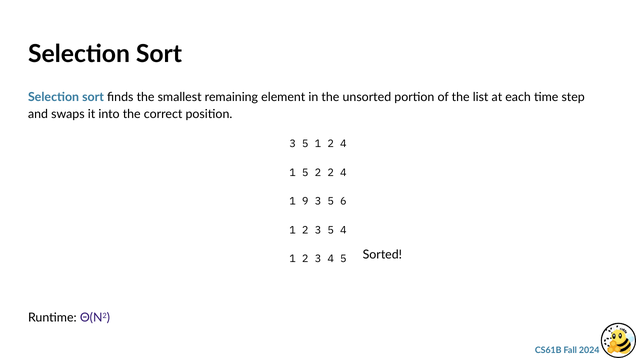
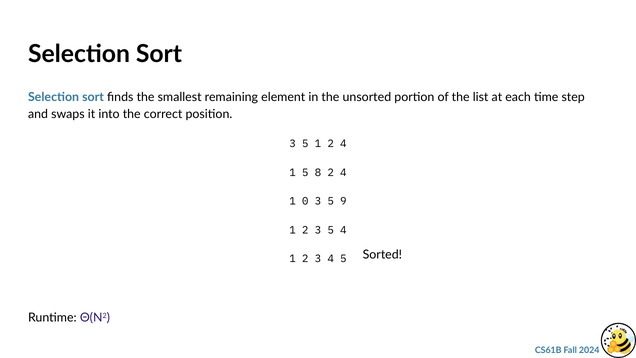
5 2: 2 -> 8
9: 9 -> 0
6: 6 -> 9
